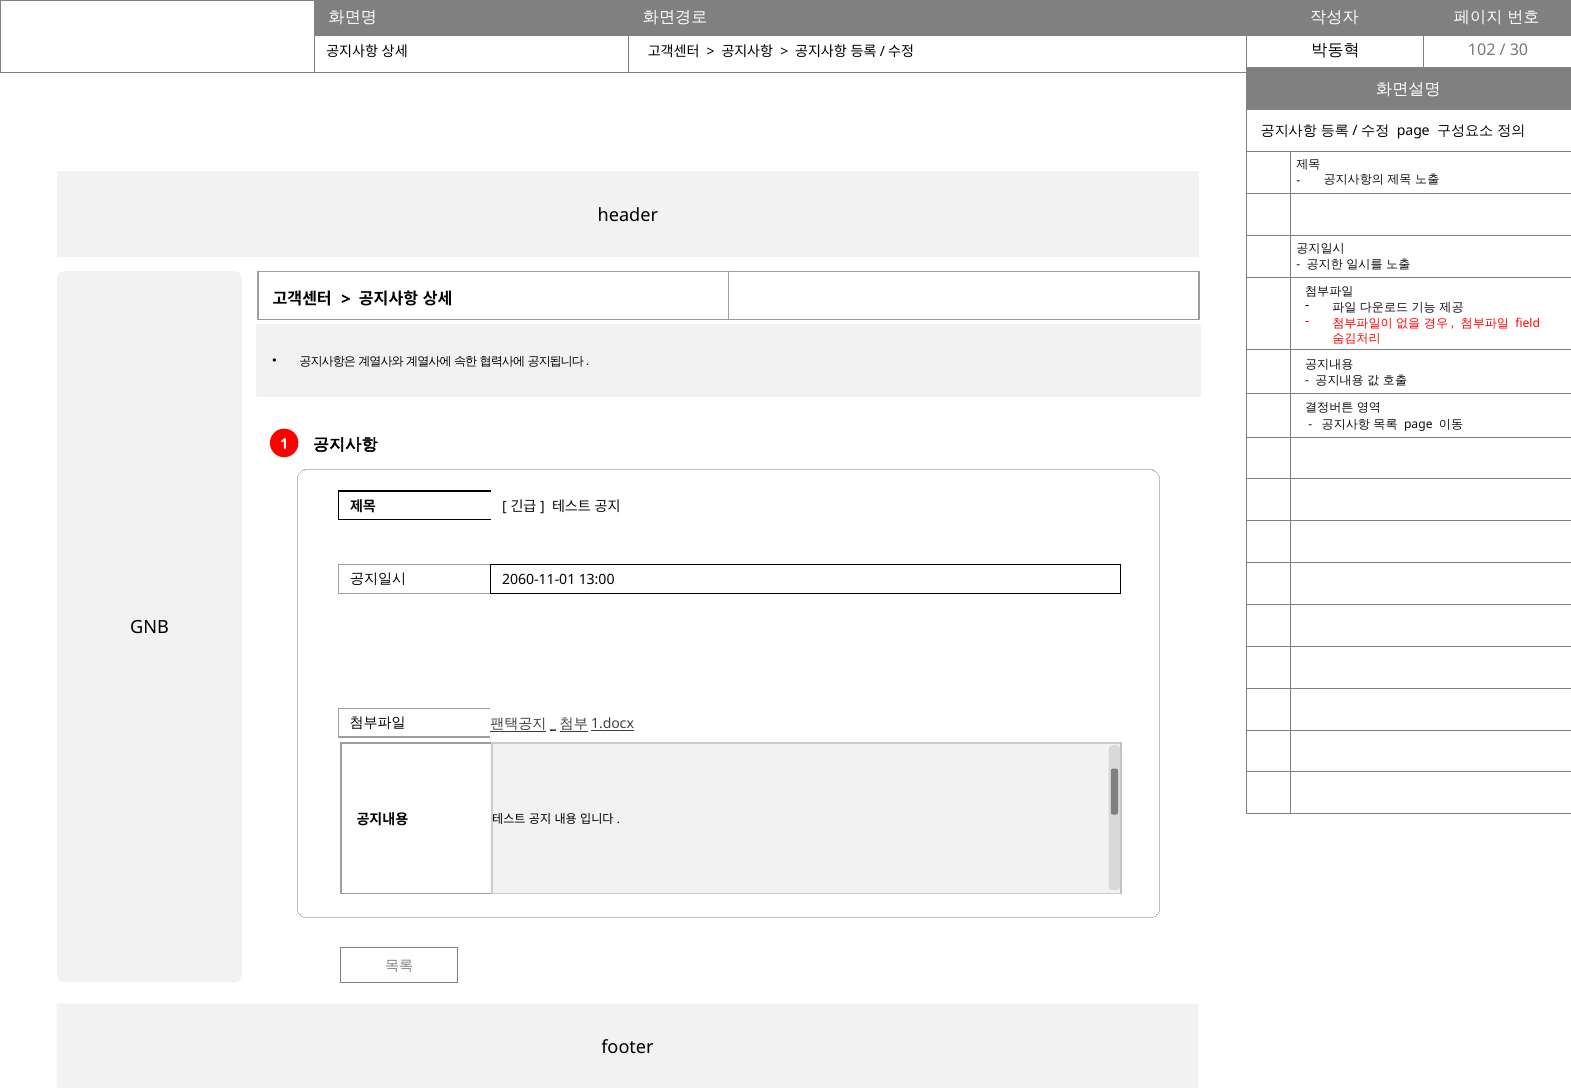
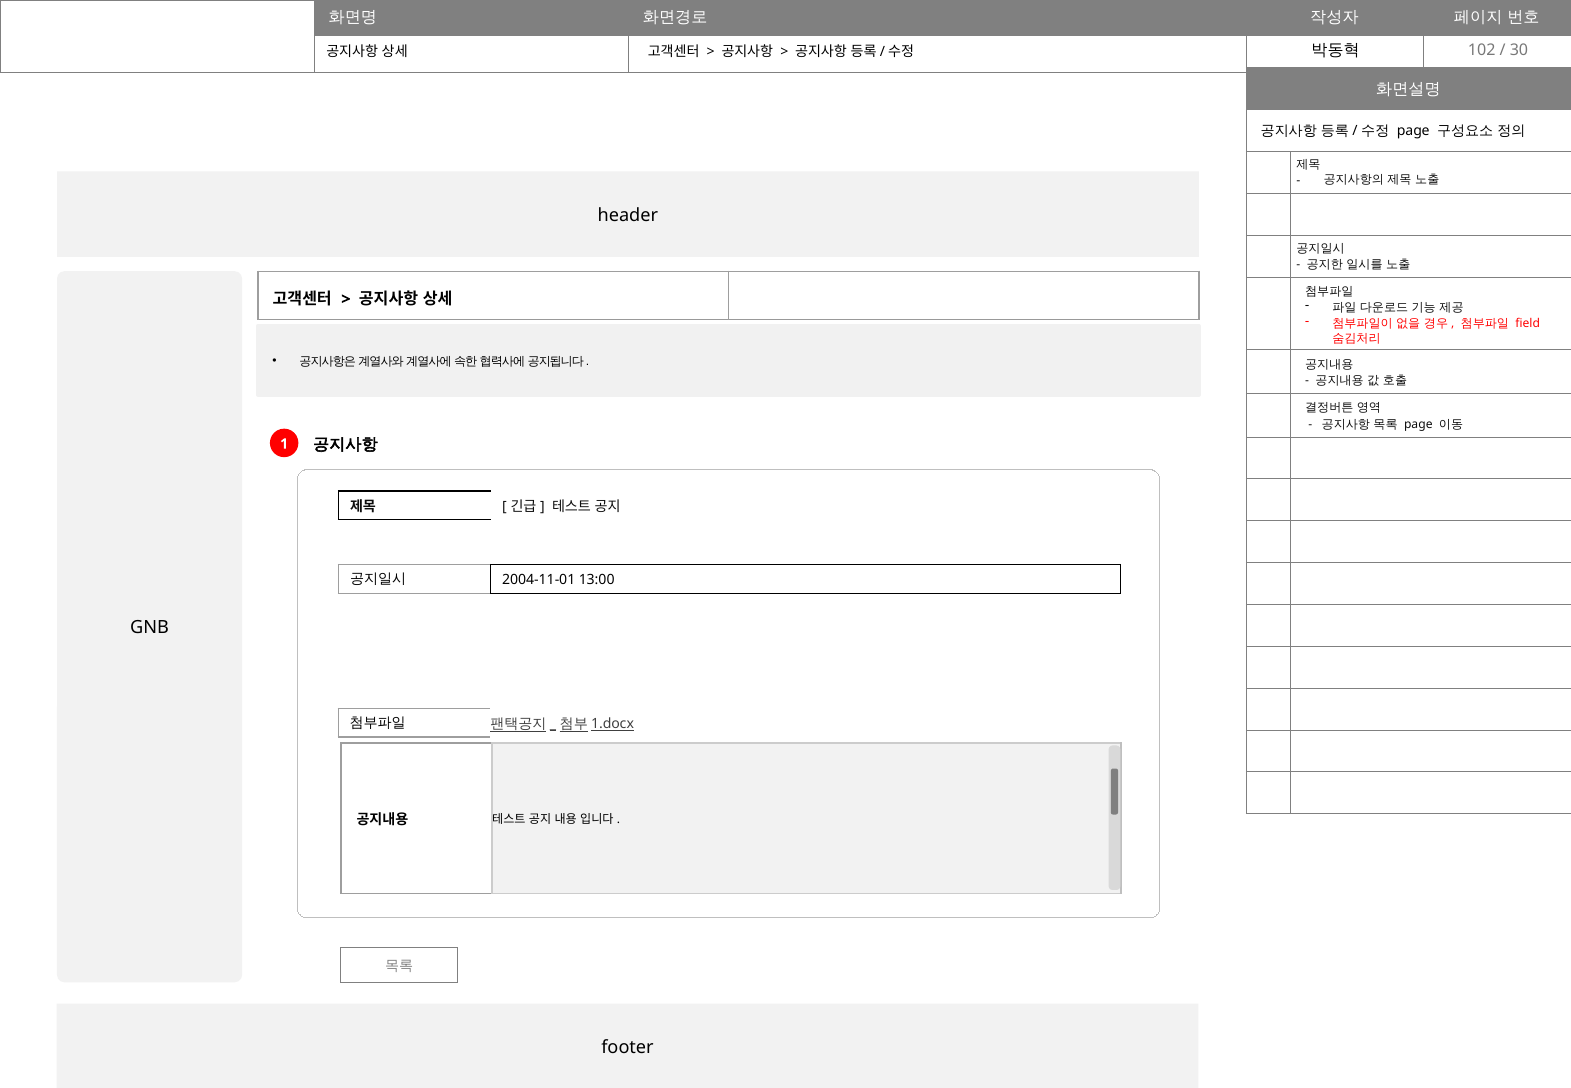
2060-11-01: 2060-11-01 -> 2004-11-01
